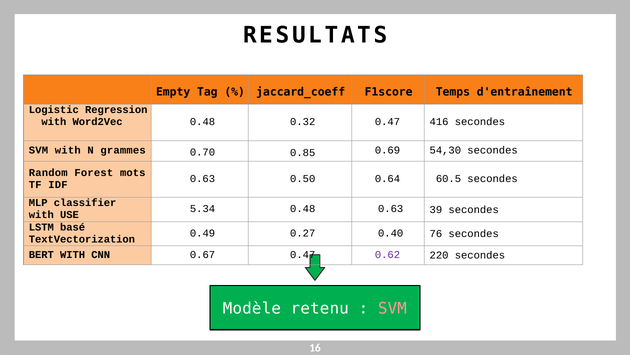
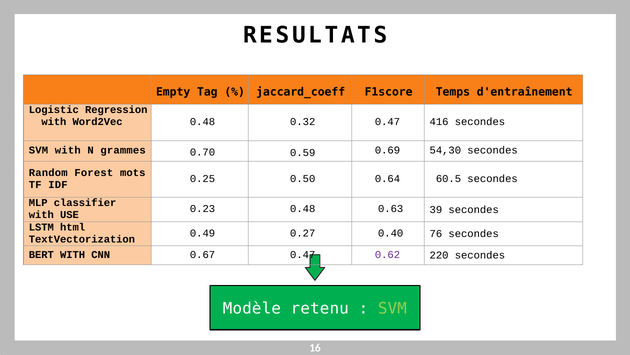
0.85: 0.85 -> 0.59
0.63 at (202, 179): 0.63 -> 0.25
5.34: 5.34 -> 0.23
basé: basé -> html
SVM at (392, 309) colour: pink -> light green
